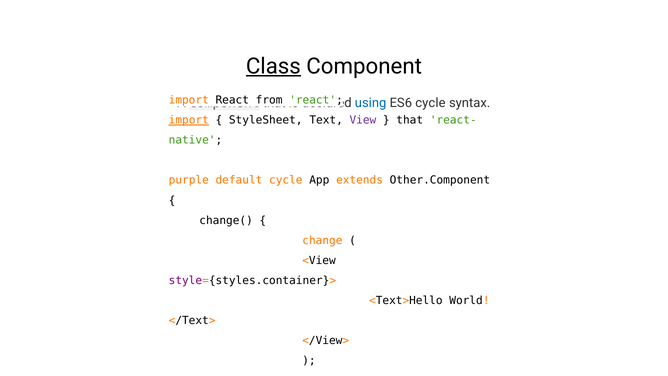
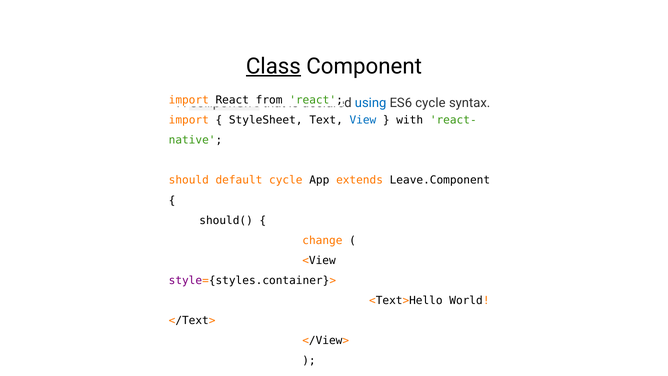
import at (189, 120) underline: present -> none
View colour: purple -> blue
that at (410, 120): that -> with
purple: purple -> should
Other.Component: Other.Component -> Leave.Component
change(: change( -> should(
